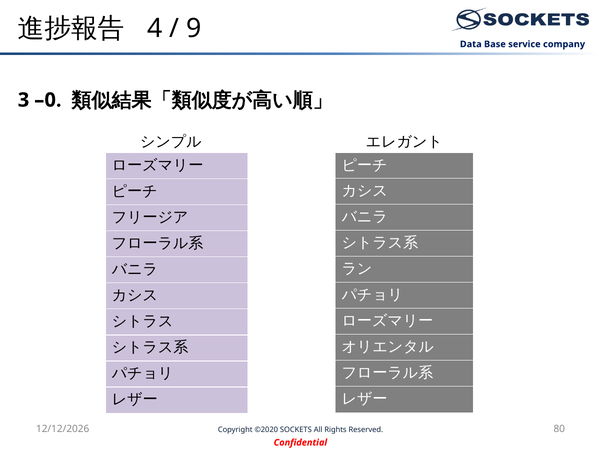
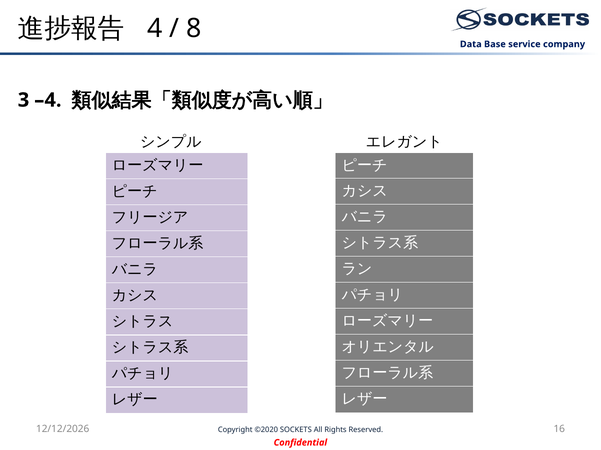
9: 9 -> 8
–0: –0 -> –4
80: 80 -> 16
